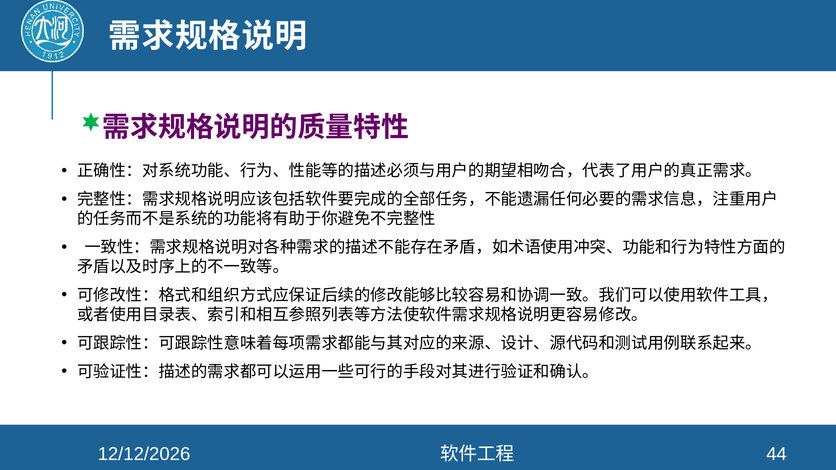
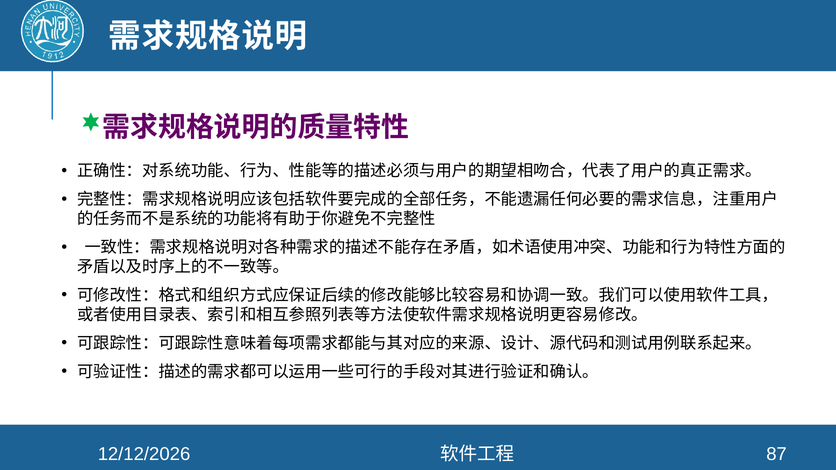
44: 44 -> 87
